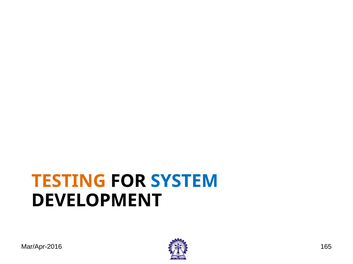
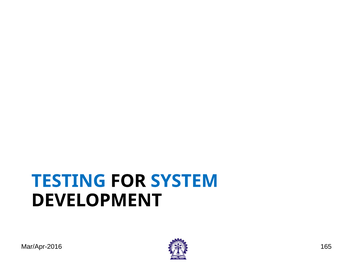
TESTING colour: orange -> blue
